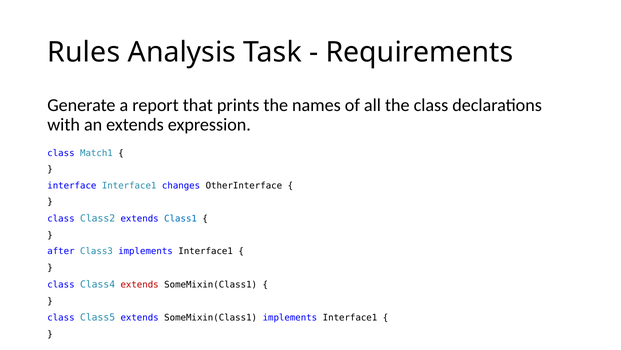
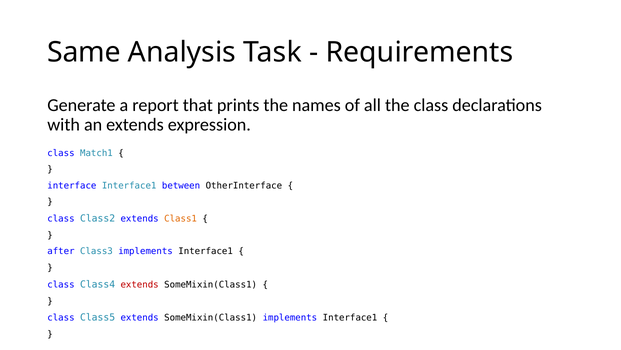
Rules: Rules -> Same
changes: changes -> between
Class1 colour: blue -> orange
